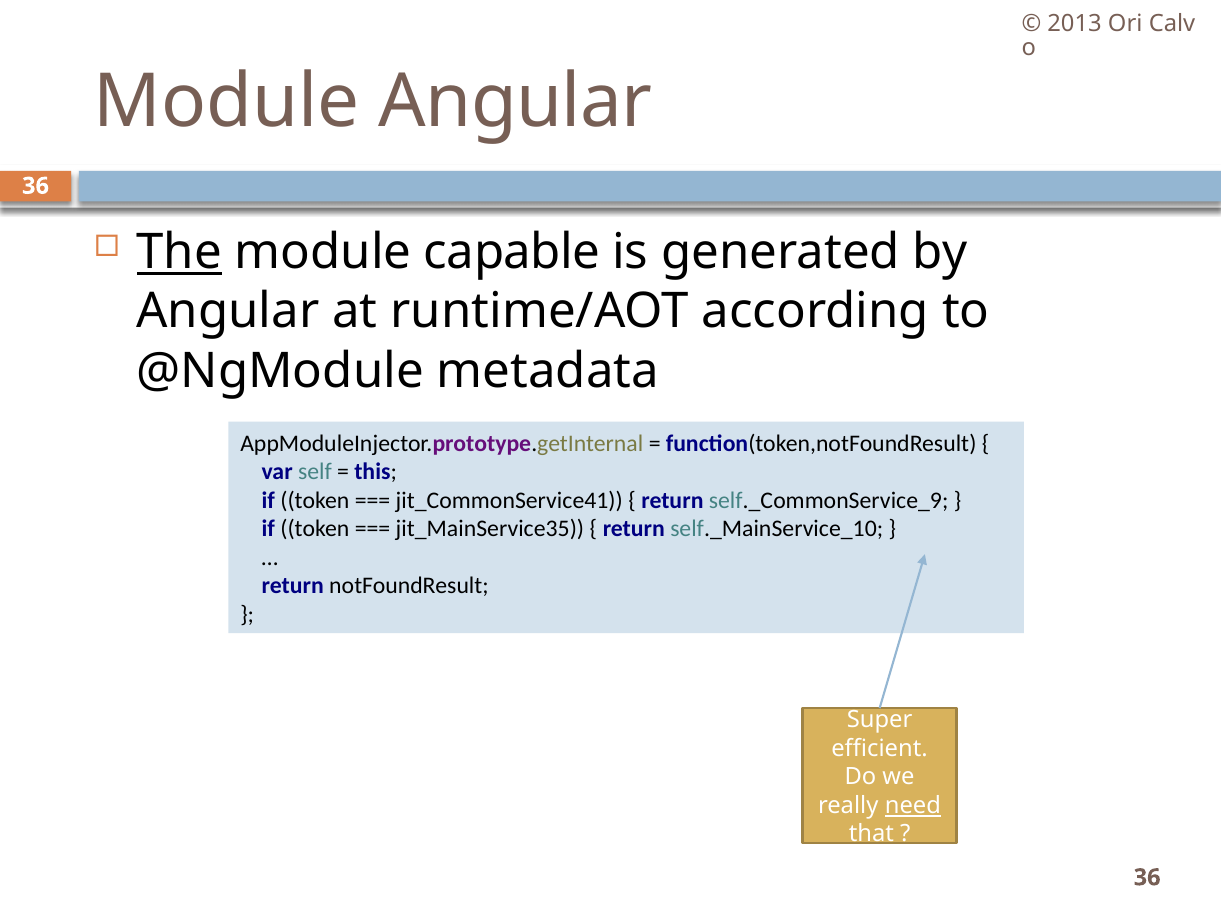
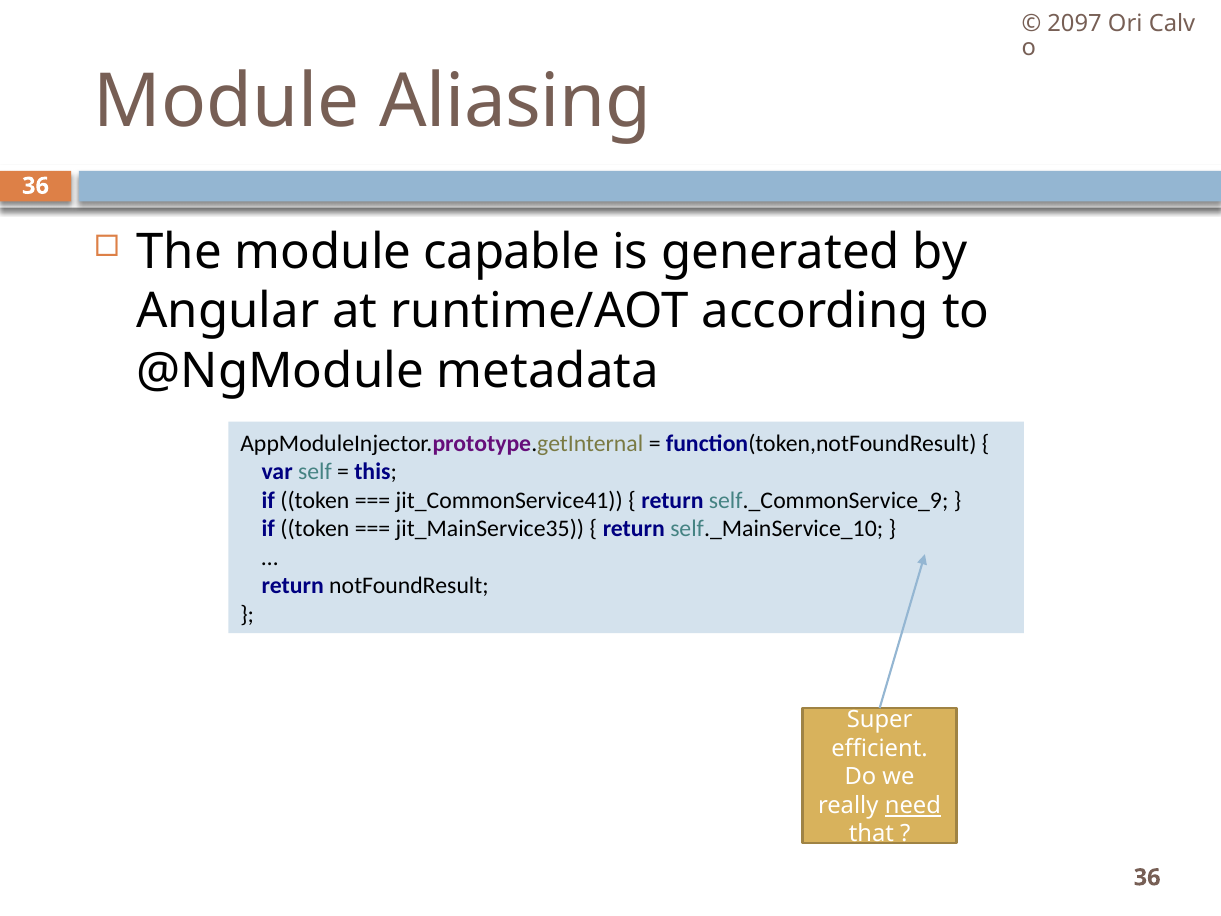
2013: 2013 -> 2097
Module Angular: Angular -> Aliasing
The underline: present -> none
